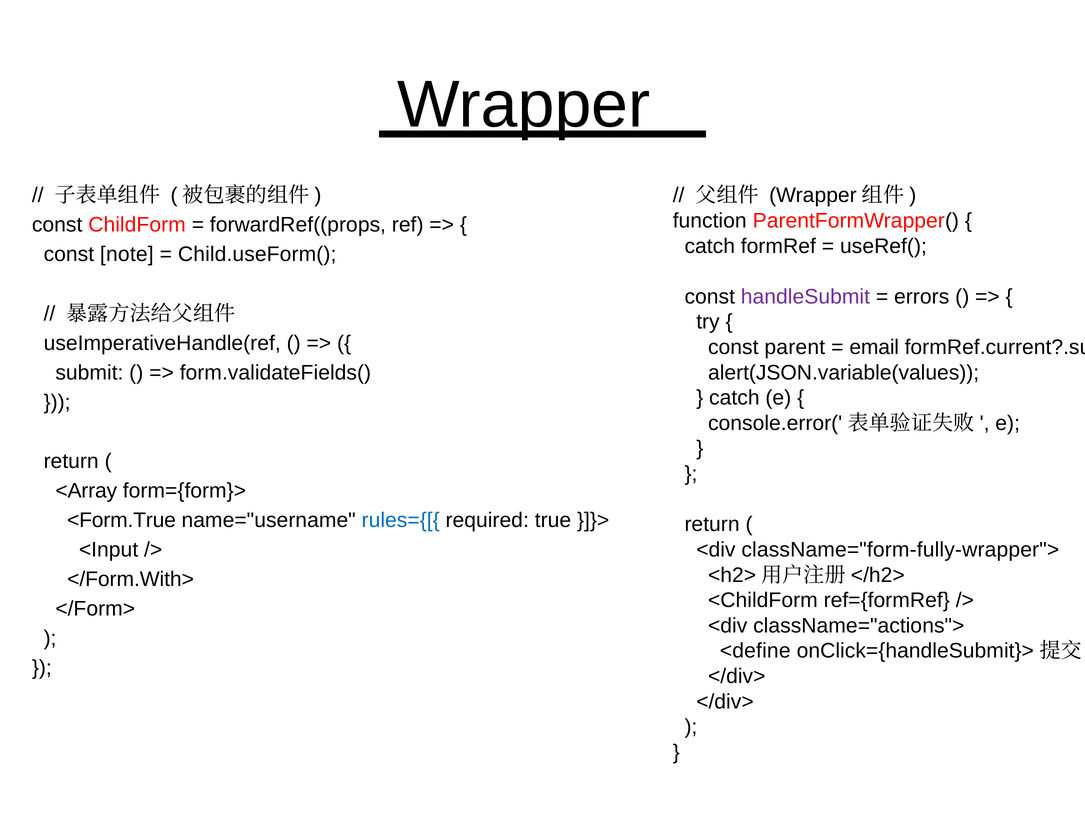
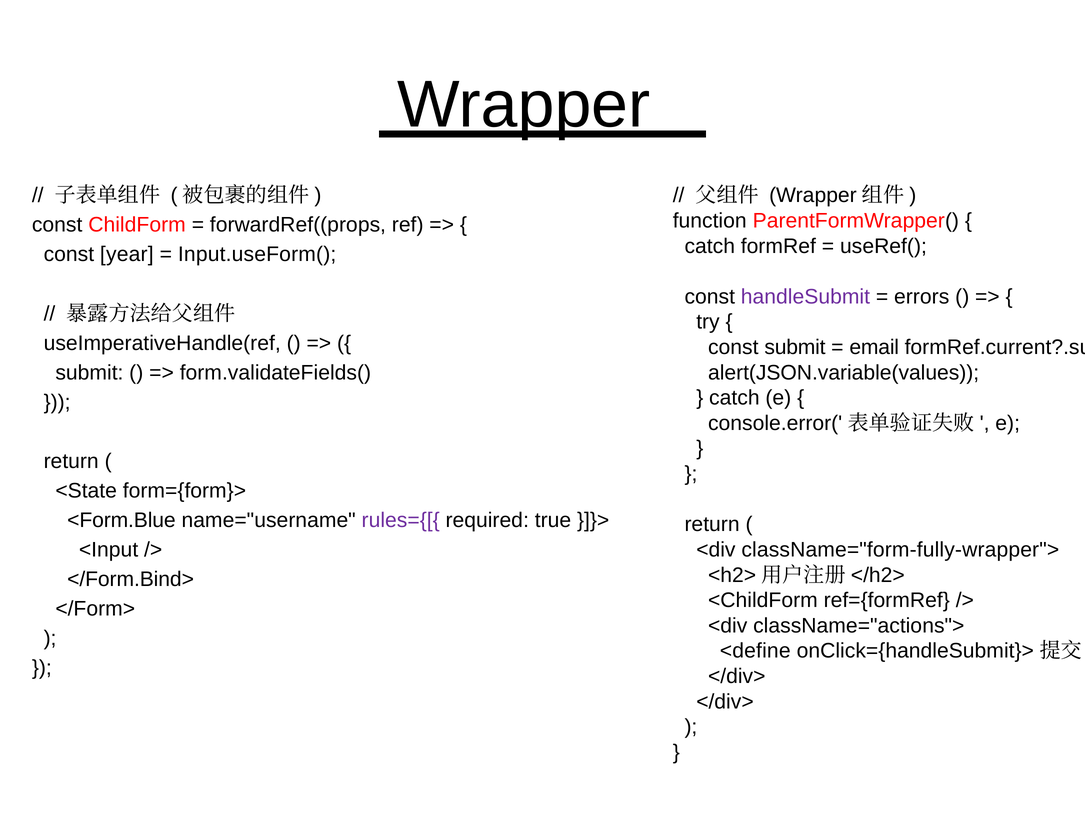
note: note -> year
Child.useForm(: Child.useForm( -> Input.useForm(
const parent: parent -> submit
<Array: <Array -> <State
<Form.True: <Form.True -> <Form.Blue
rules={[{ colour: blue -> purple
</Form.With>: </Form.With> -> </Form.Bind>
